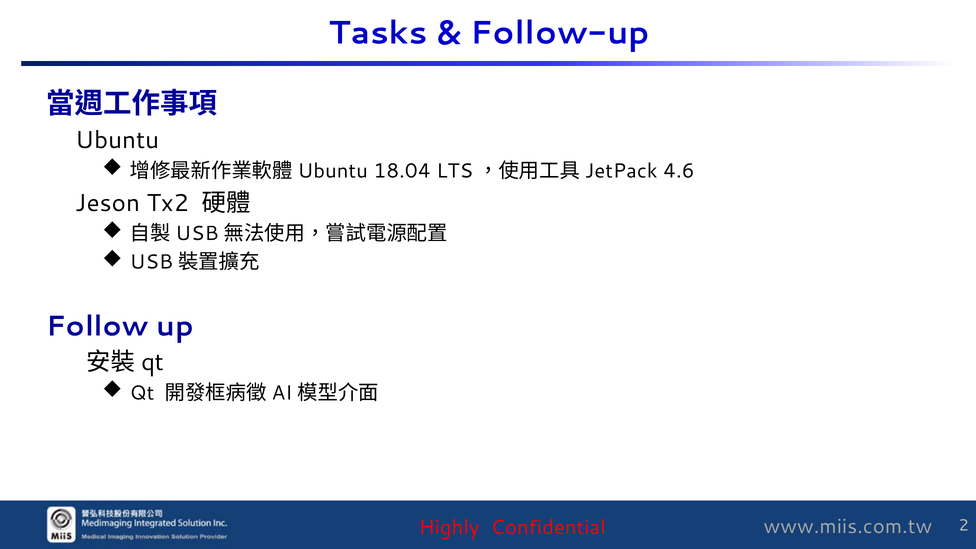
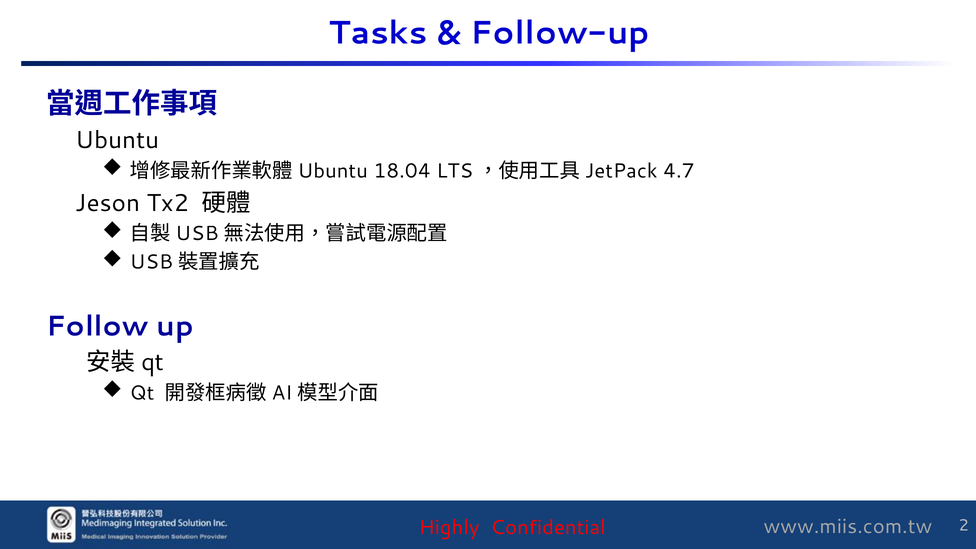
4.6: 4.6 -> 4.7
